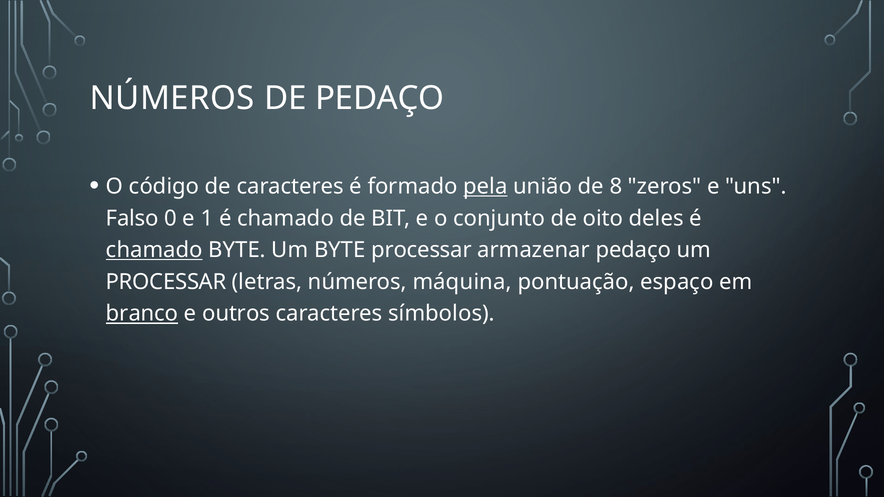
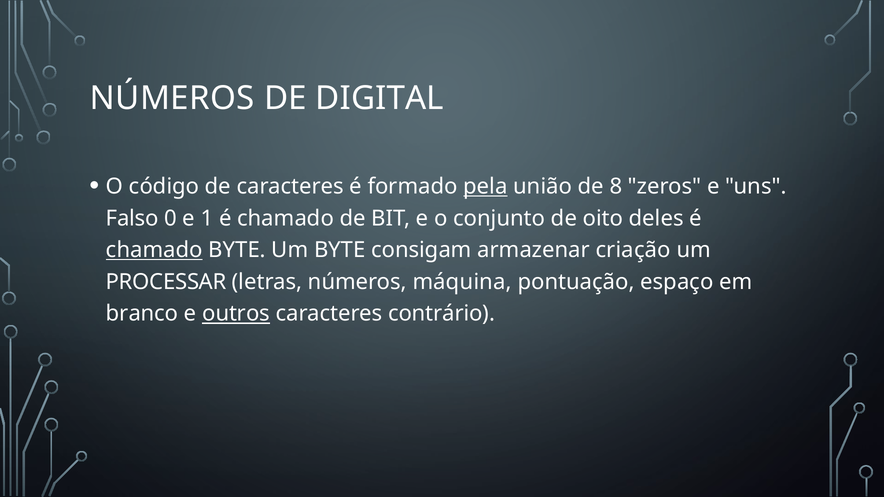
DE PEDAÇO: PEDAÇO -> DIGITAL
BYTE processar: processar -> consigam
armazenar pedaço: pedaço -> criação
branco underline: present -> none
outros underline: none -> present
símbolos: símbolos -> contrário
